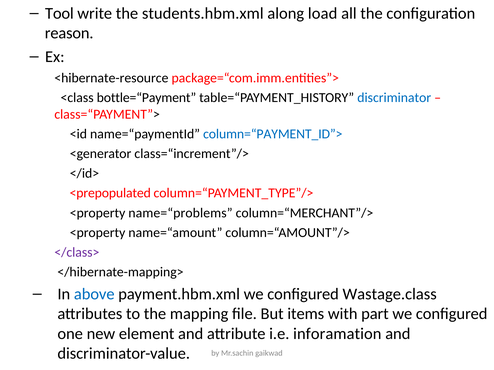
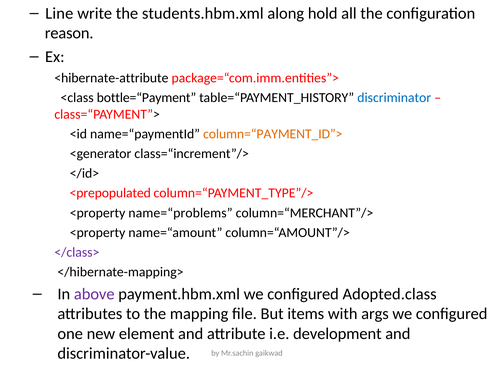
Tool: Tool -> Line
load: load -> hold
<hibernate-resource: <hibernate-resource -> <hibernate-attribute
column=“PAYMENT_ID”> colour: blue -> orange
above colour: blue -> purple
Wastage.class: Wastage.class -> Adopted.class
part: part -> args
inforamation: inforamation -> development
